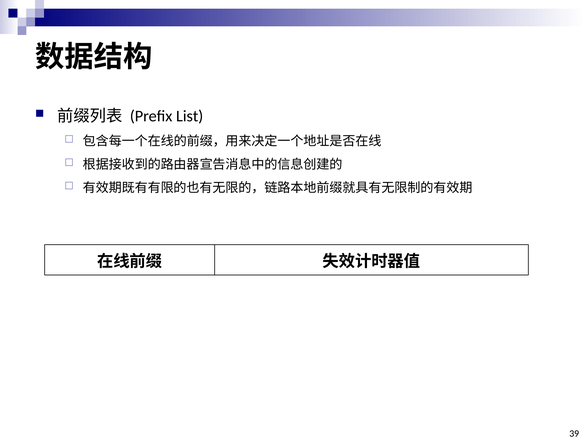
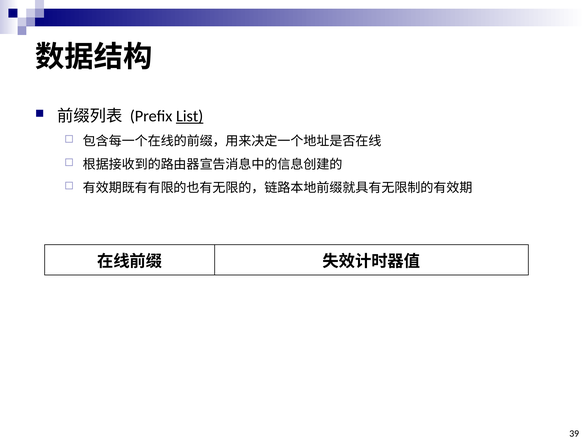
List underline: none -> present
